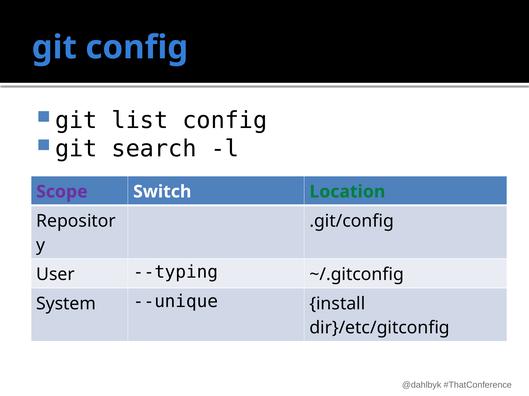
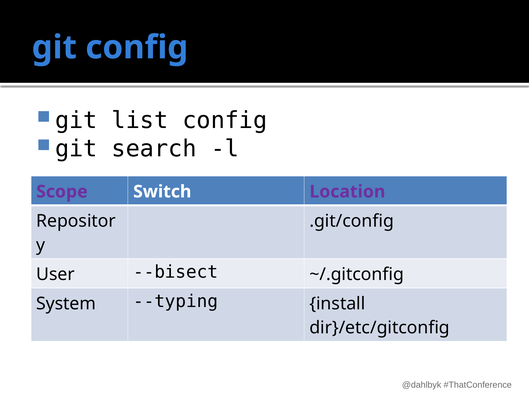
Location colour: green -> purple
--typing: --typing -> --bisect
--unique: --unique -> --typing
